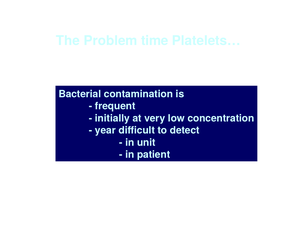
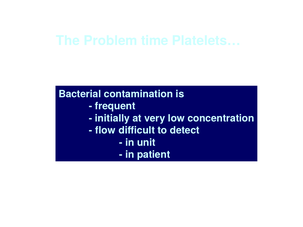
year: year -> flow
